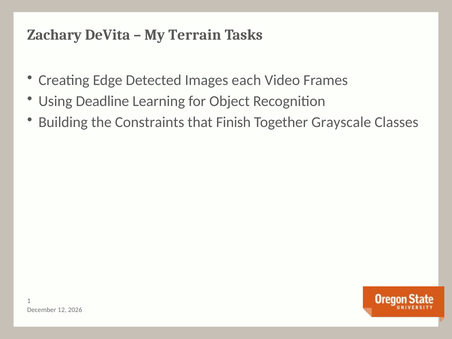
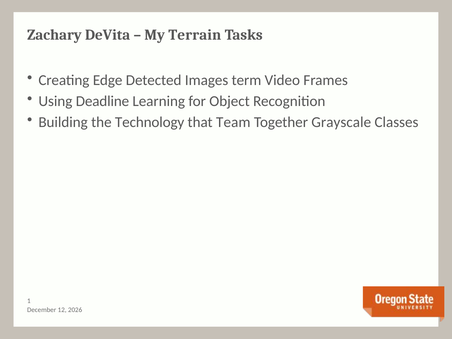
each: each -> term
Constraints: Constraints -> Technology
Finish: Finish -> Team
